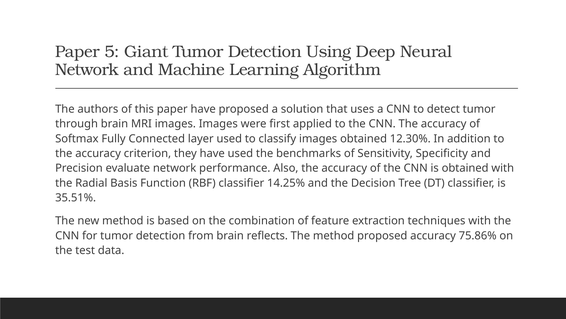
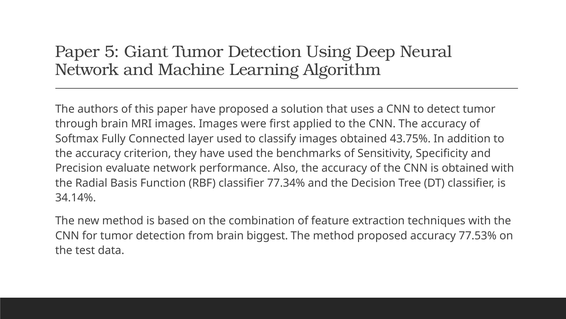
12.30%: 12.30% -> 43.75%
14.25%: 14.25% -> 77.34%
35.51%: 35.51% -> 34.14%
reflects: reflects -> biggest
75.86%: 75.86% -> 77.53%
